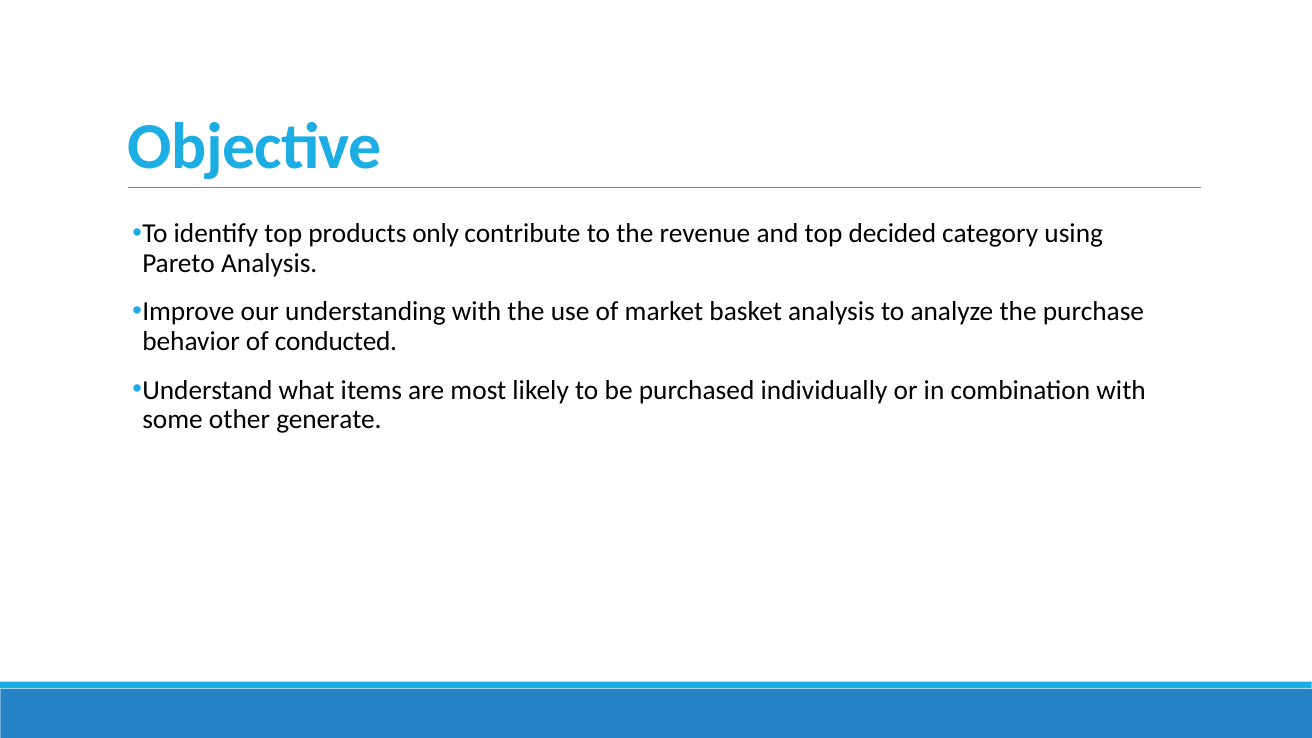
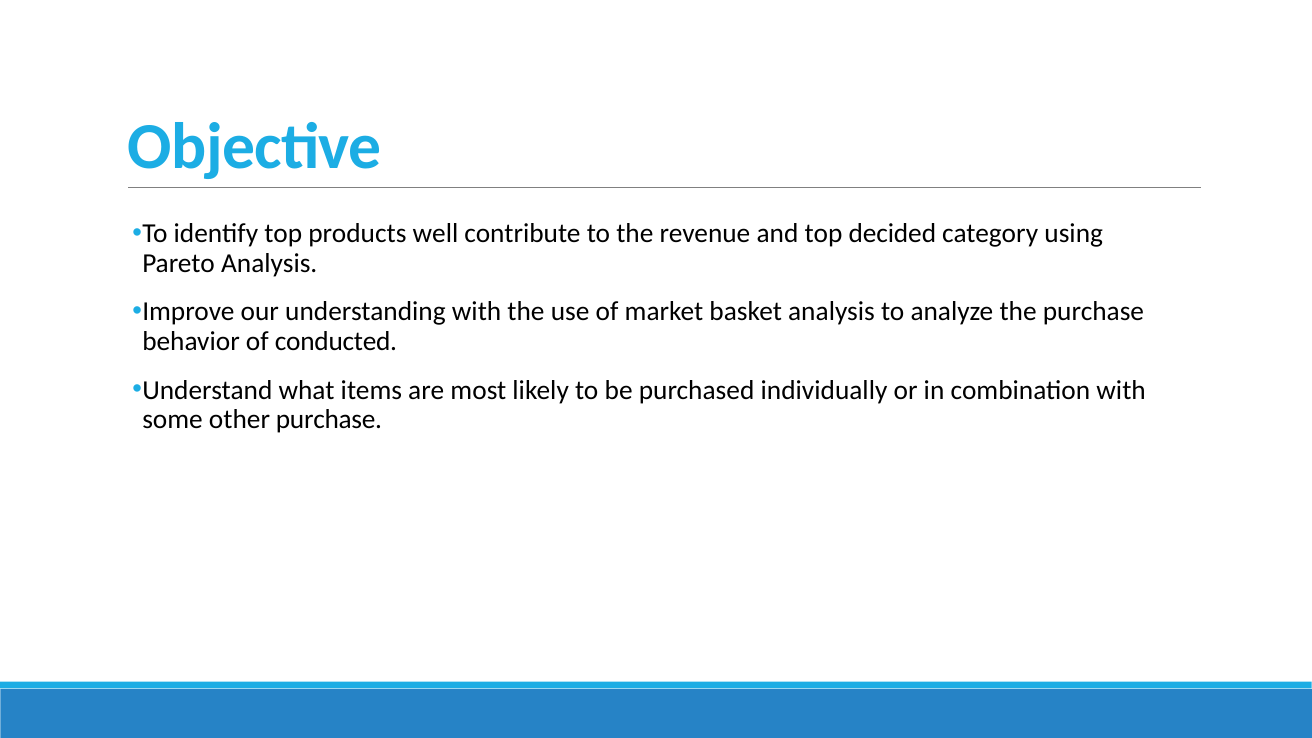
only: only -> well
other generate: generate -> purchase
